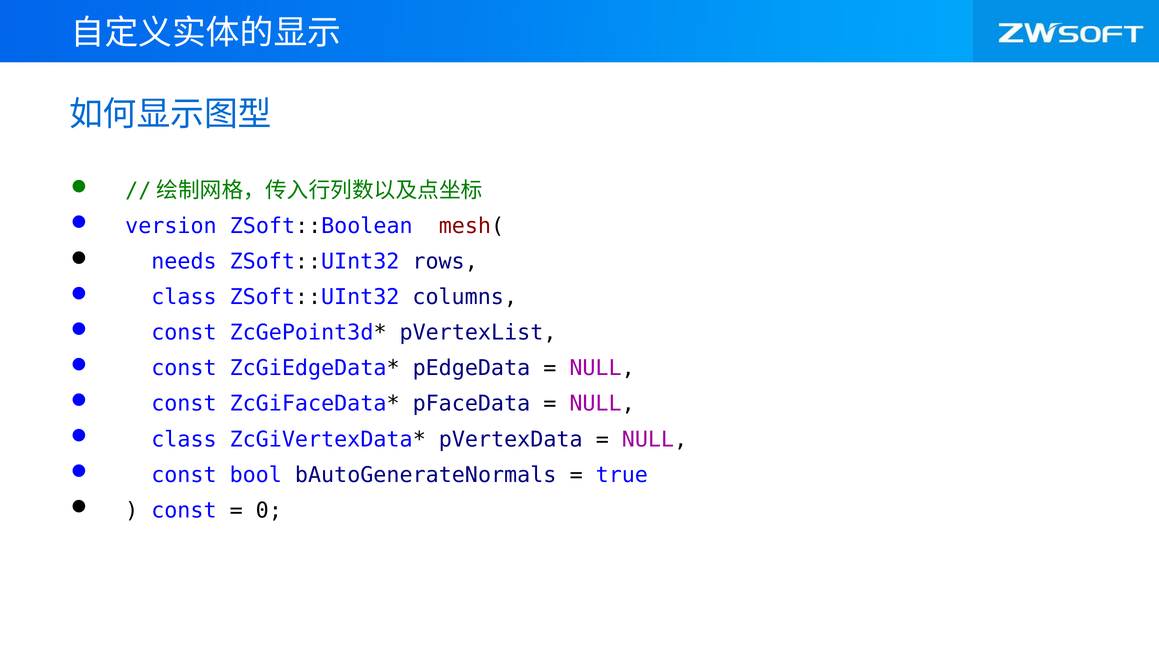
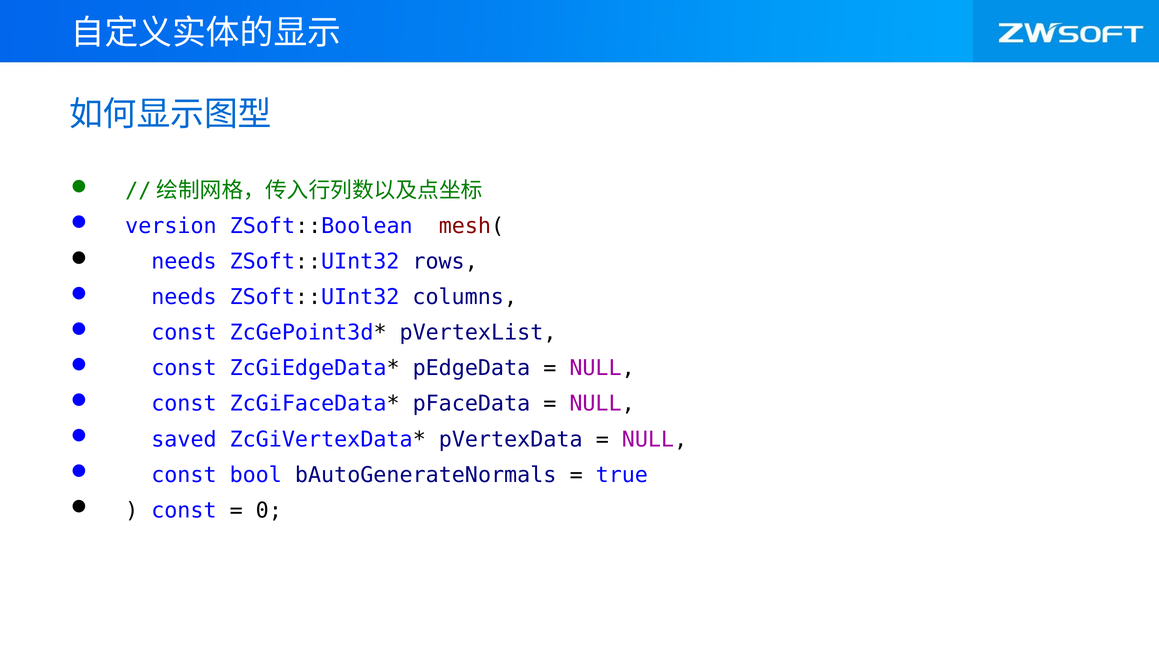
class at (184, 297): class -> needs
class at (184, 439): class -> saved
